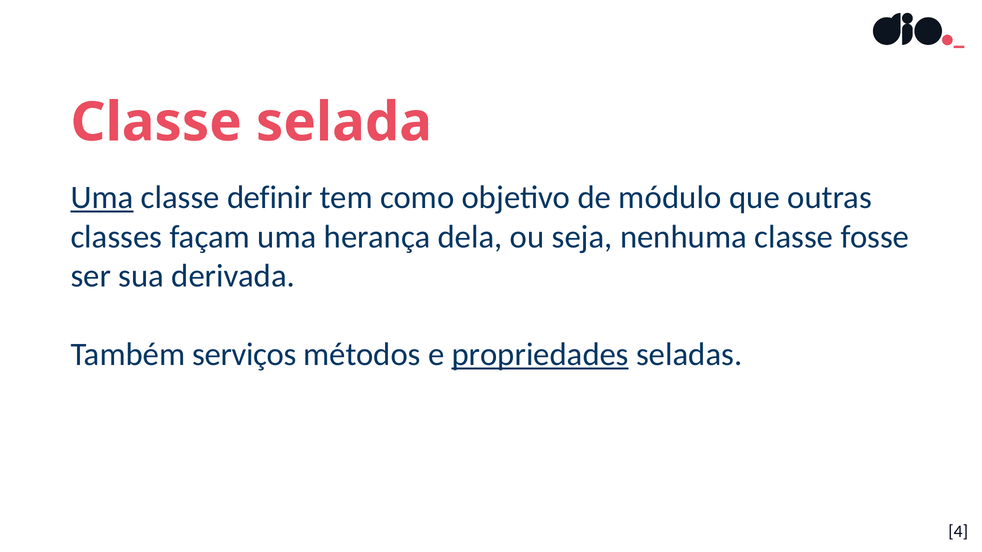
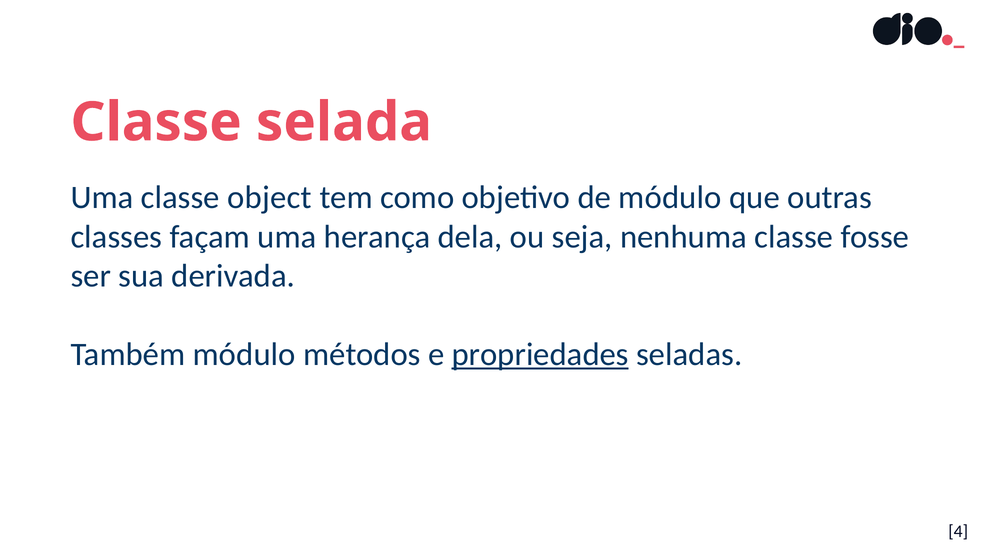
Uma at (102, 198) underline: present -> none
definir: definir -> object
Também serviços: serviços -> módulo
